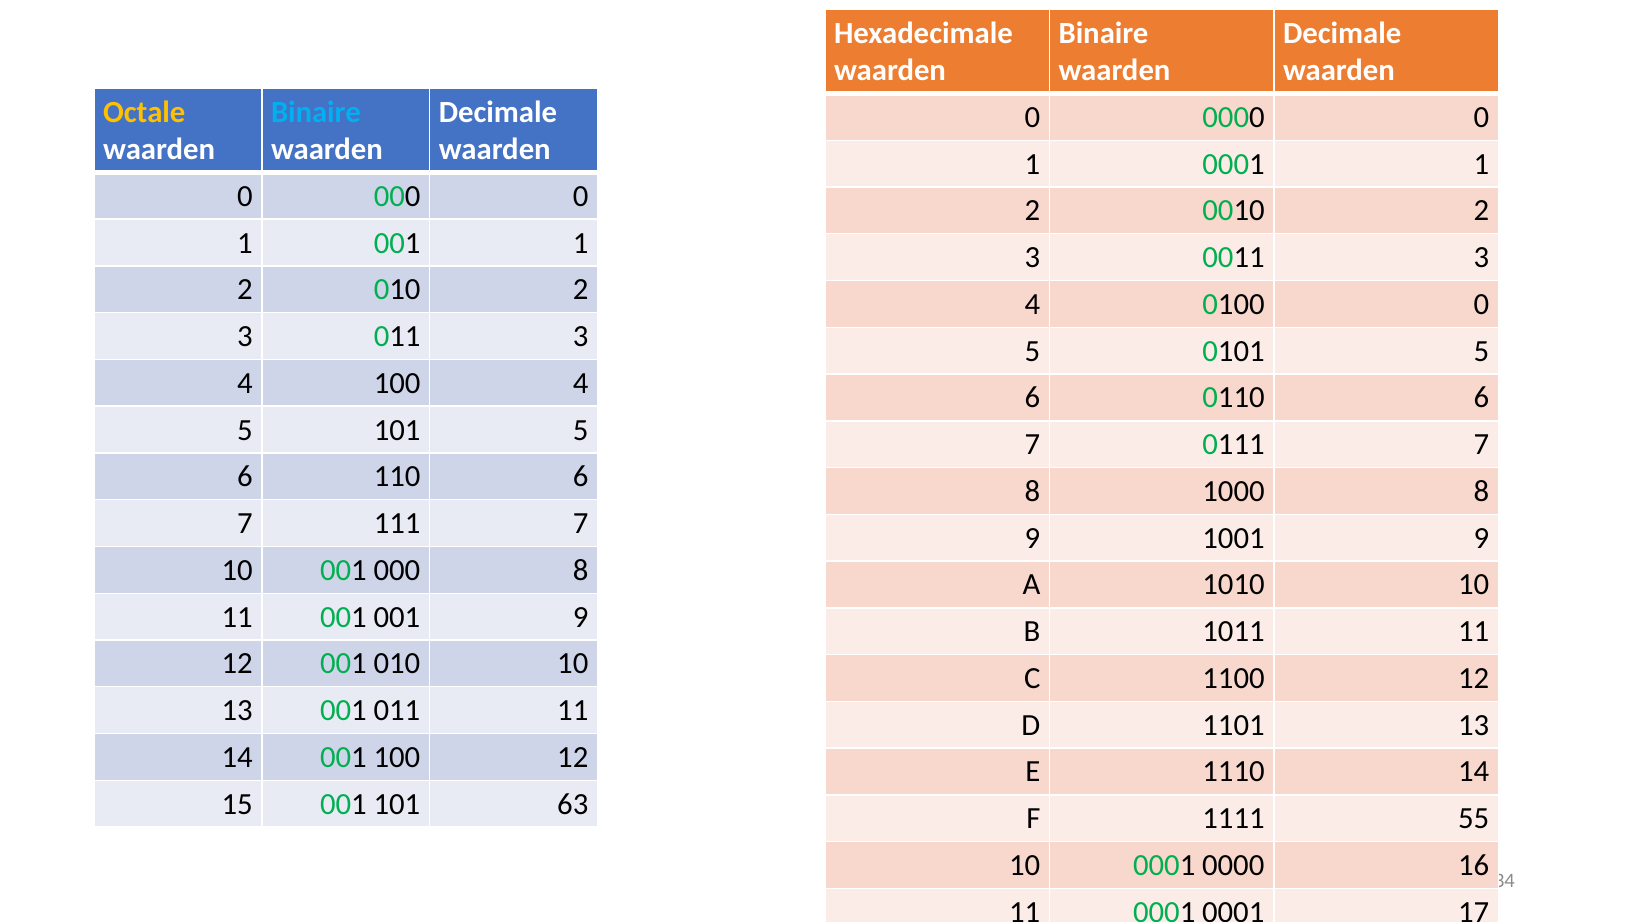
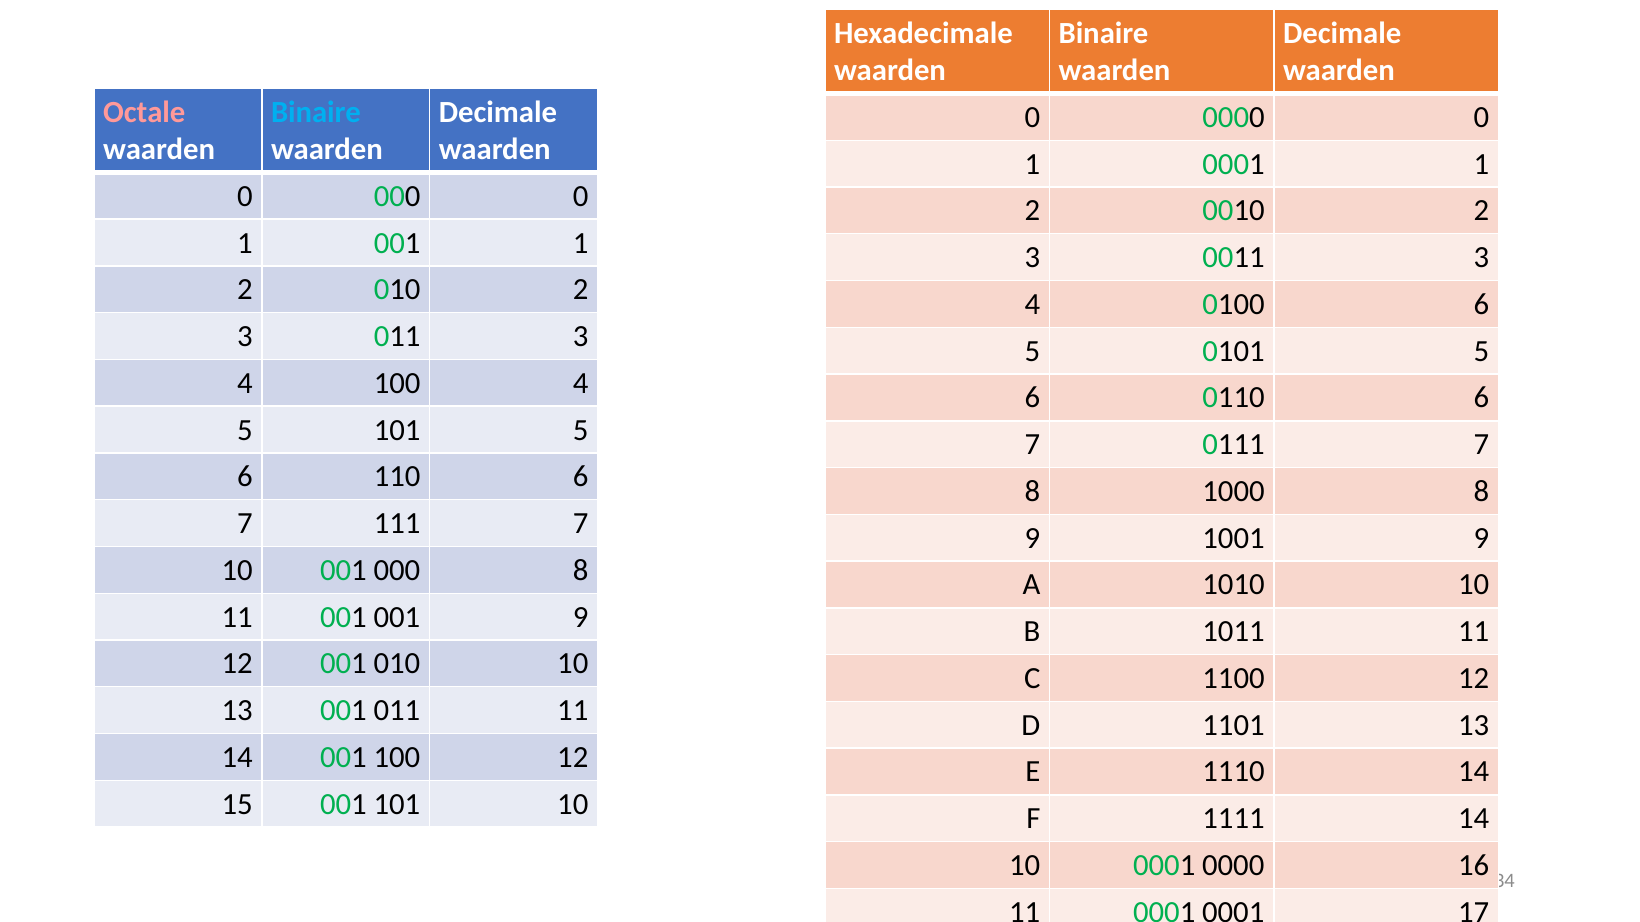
Octale colour: yellow -> pink
0100 0: 0 -> 6
101 63: 63 -> 10
1111 55: 55 -> 14
